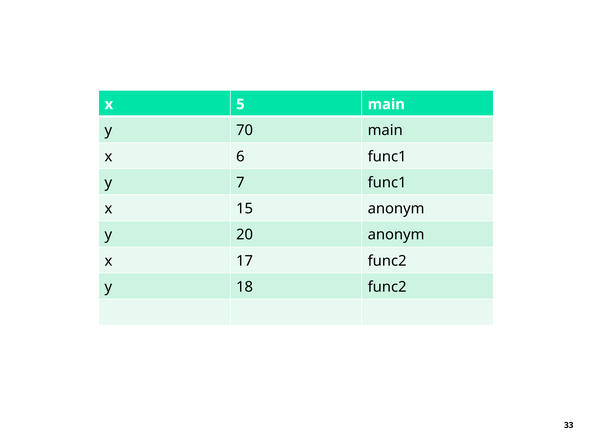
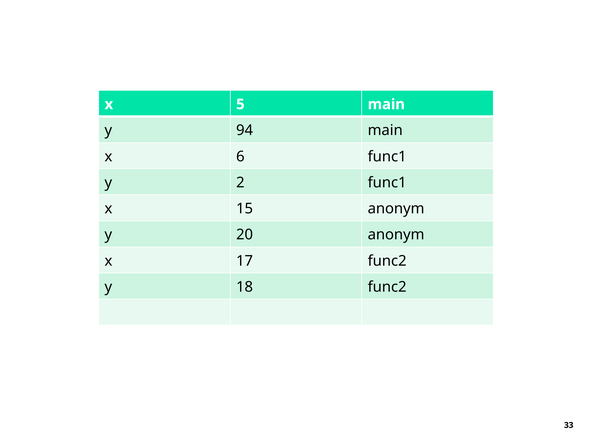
70: 70 -> 94
7: 7 -> 2
